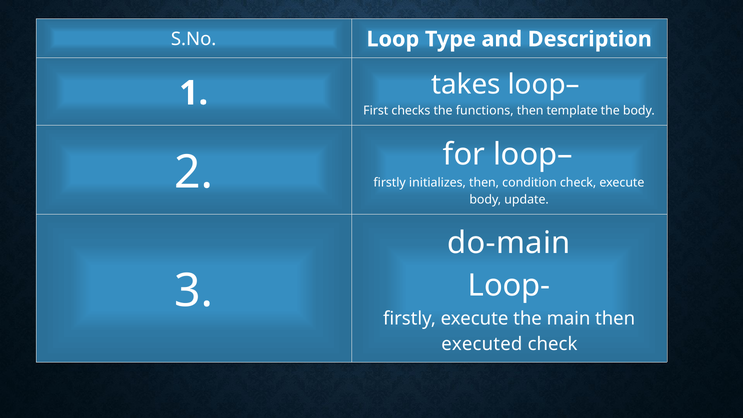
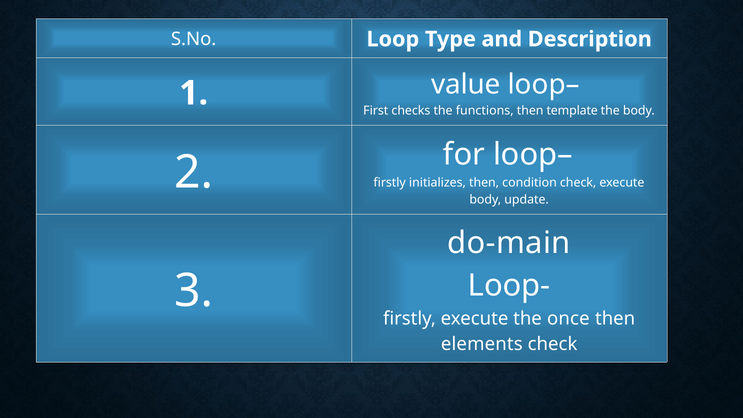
takes: takes -> value
main: main -> once
executed: executed -> elements
